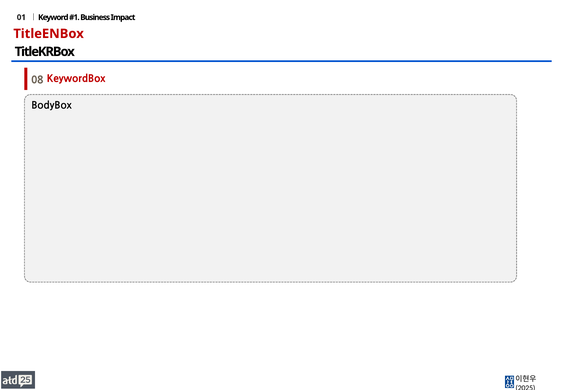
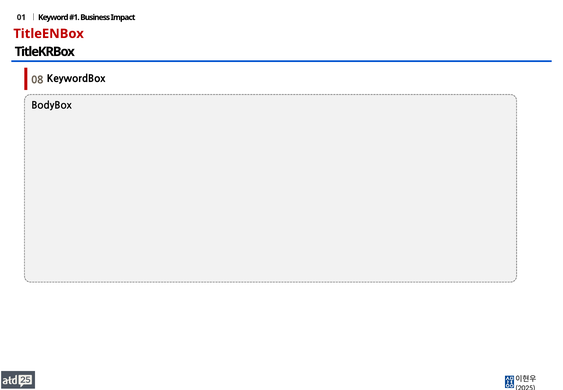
KeywordBox colour: red -> black
